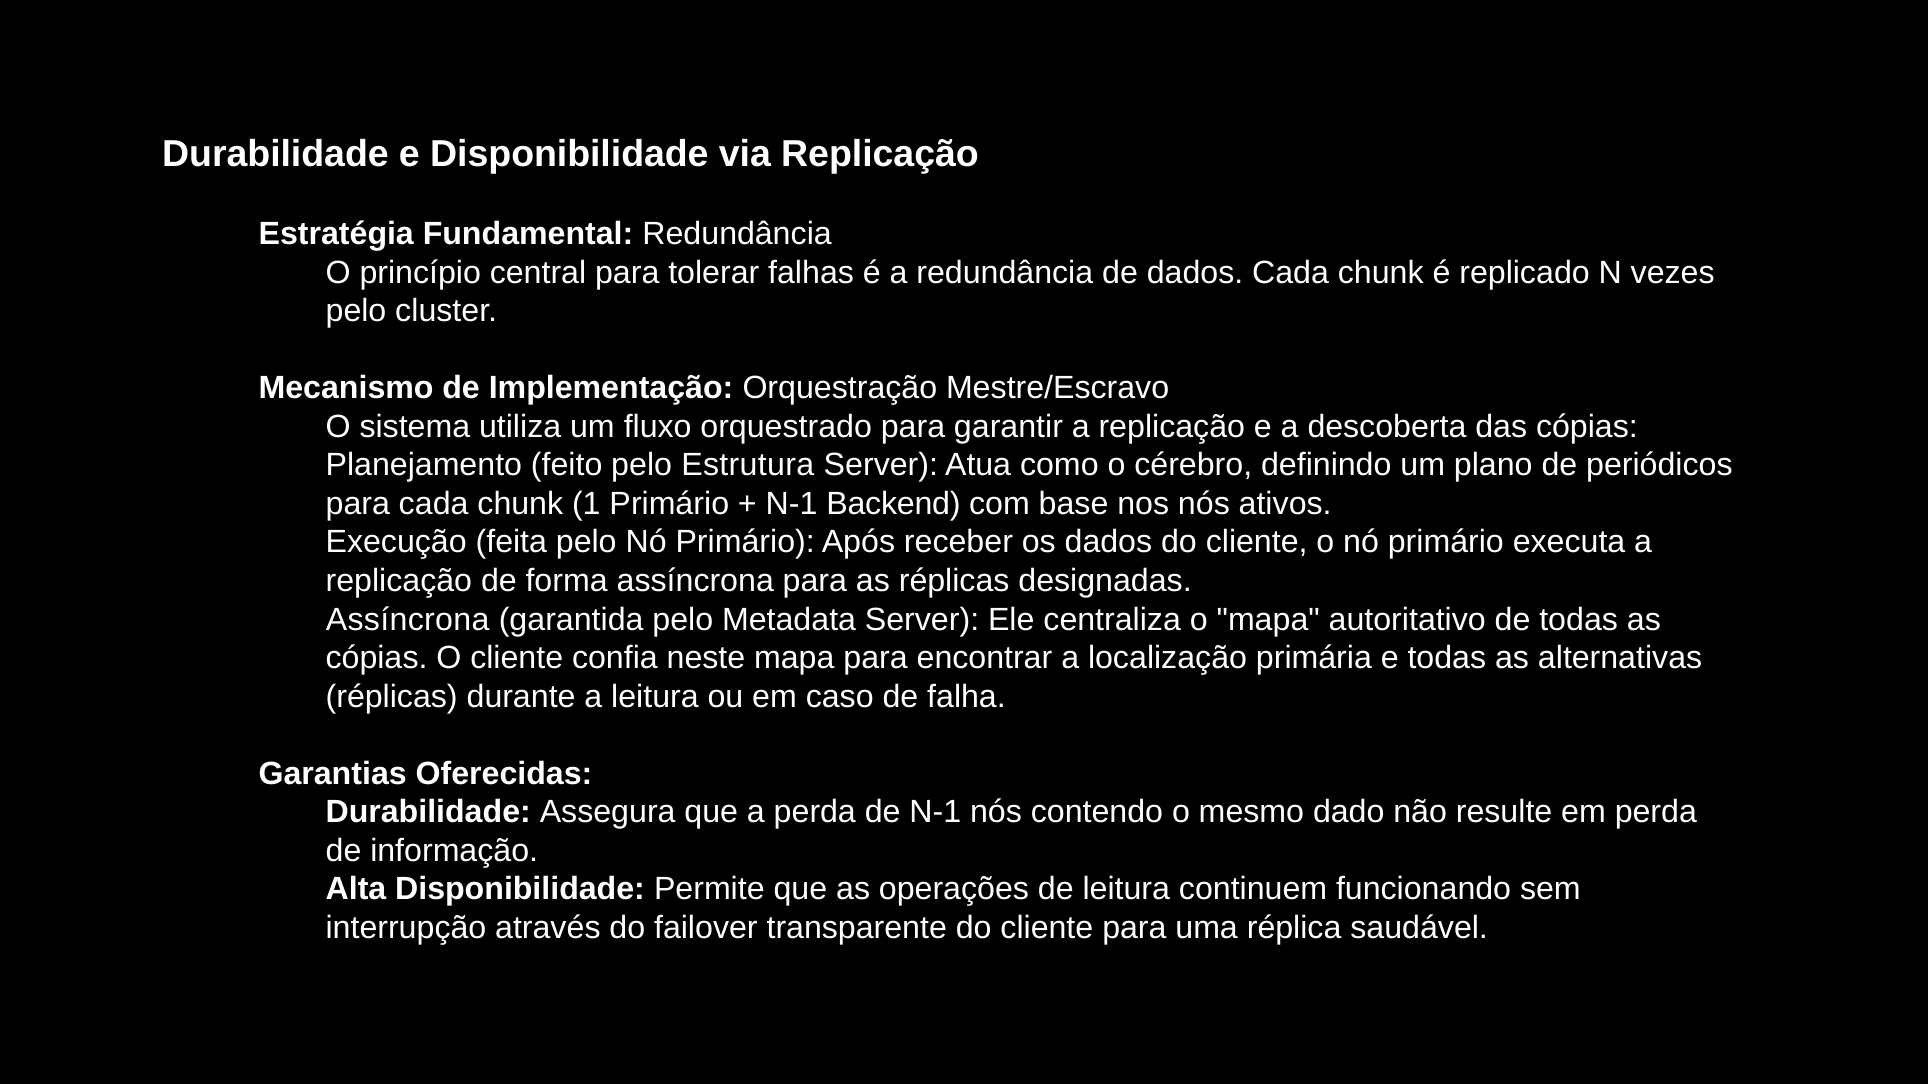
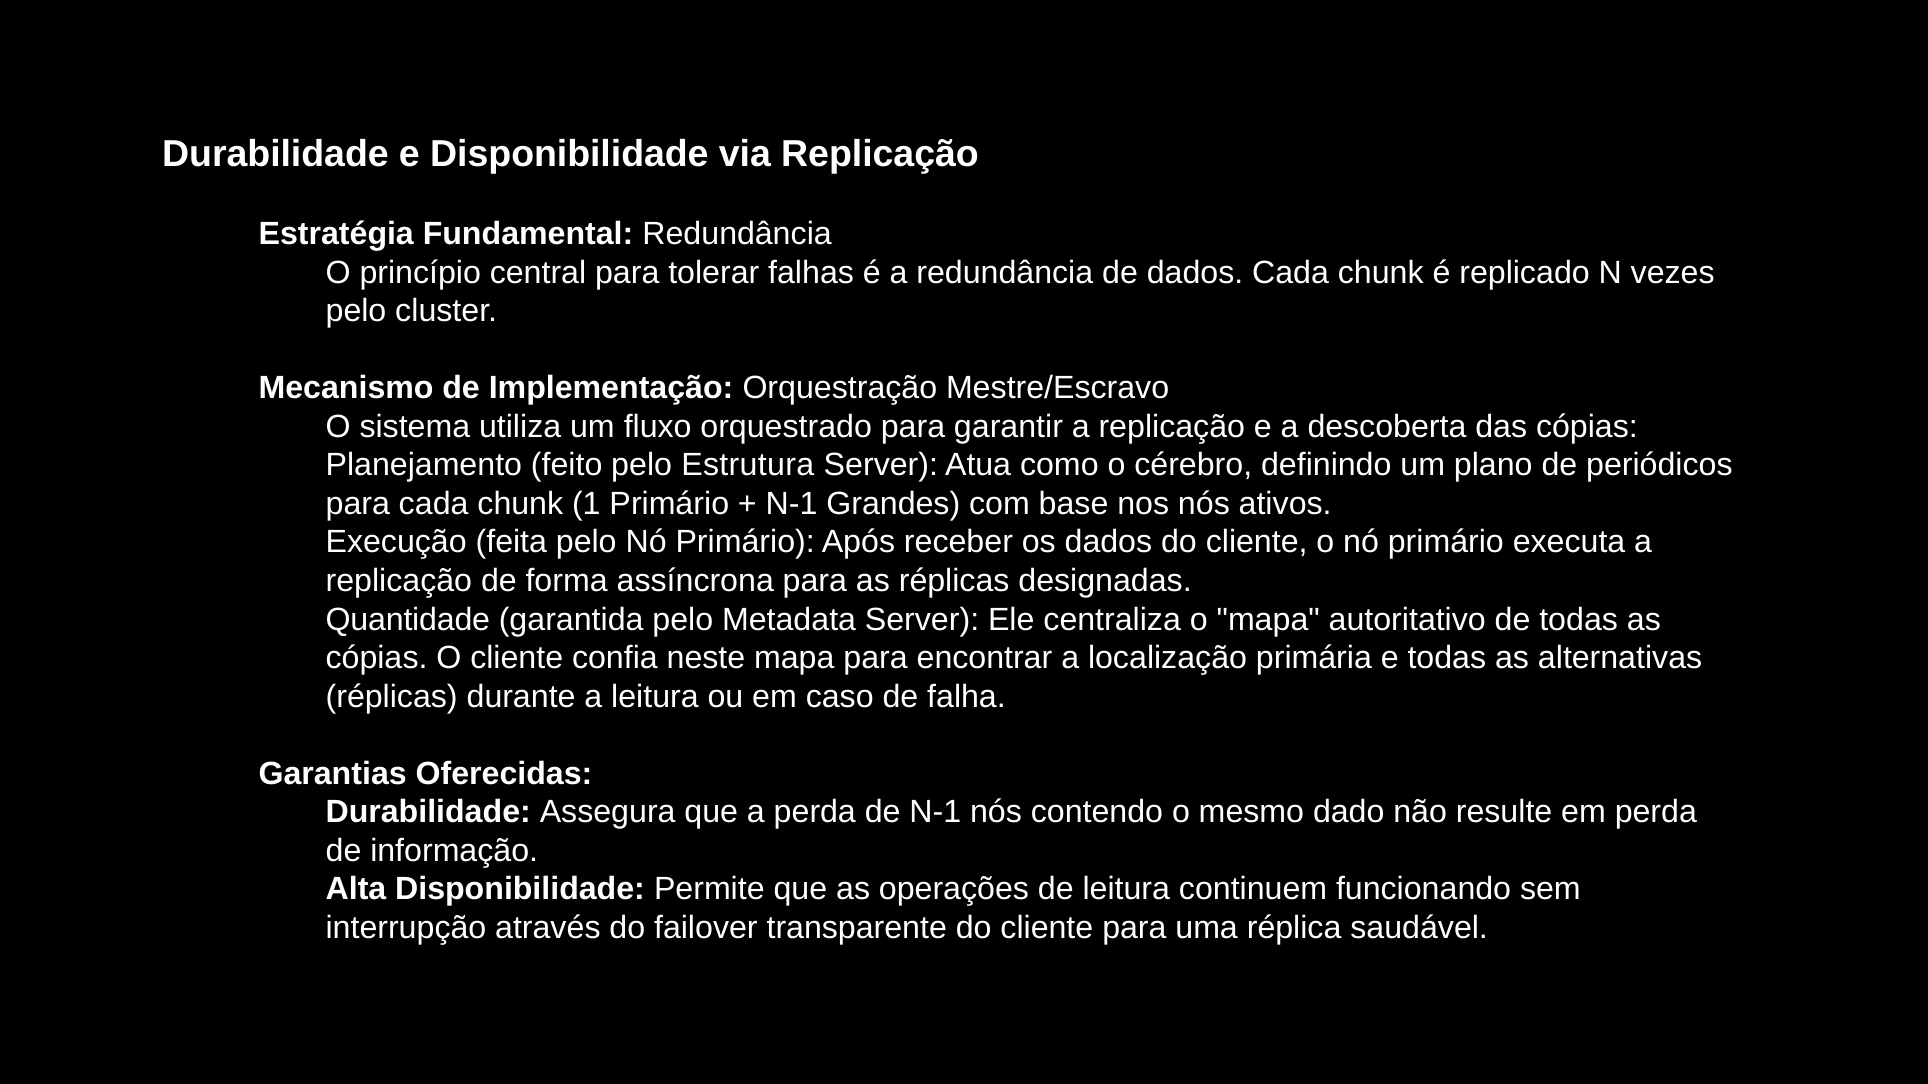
Backend: Backend -> Grandes
Assíncrona at (408, 620): Assíncrona -> Quantidade
